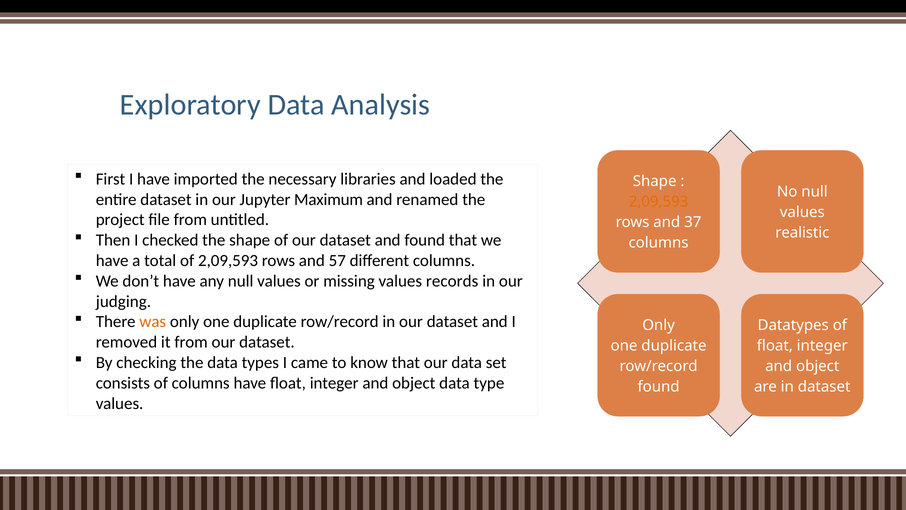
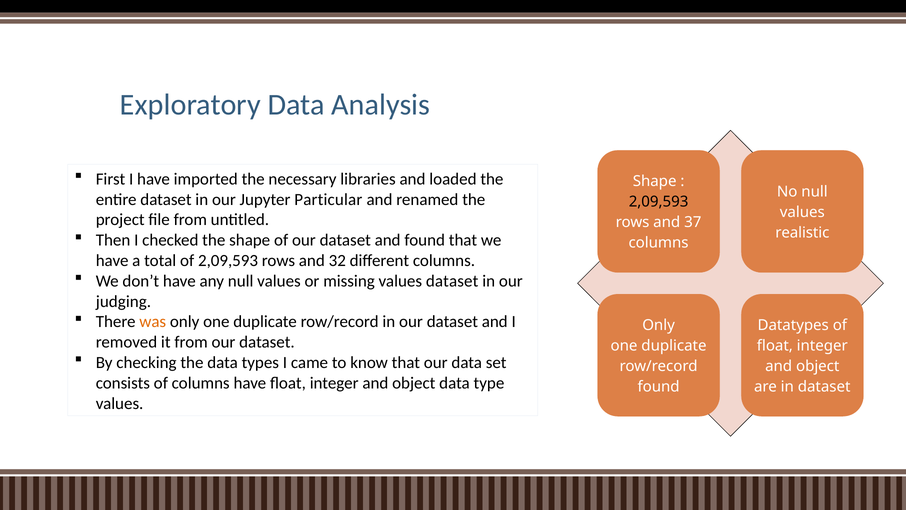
Maximum: Maximum -> Particular
2,09,593 at (659, 202) colour: orange -> black
57: 57 -> 32
values records: records -> dataset
